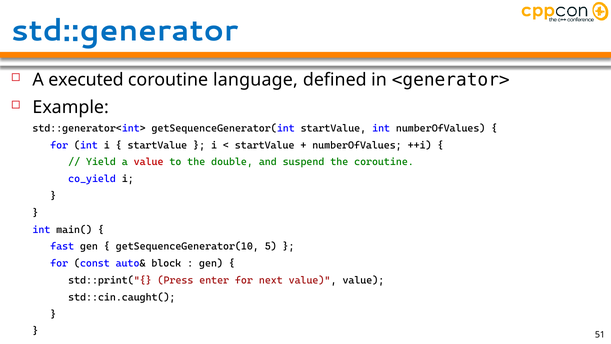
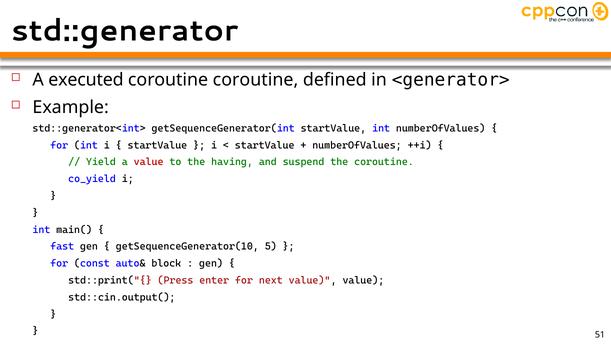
std::generator colour: blue -> black
coroutine language: language -> coroutine
double: double -> having
std::cin.caught(: std::cin.caught( -> std::cin.output(
